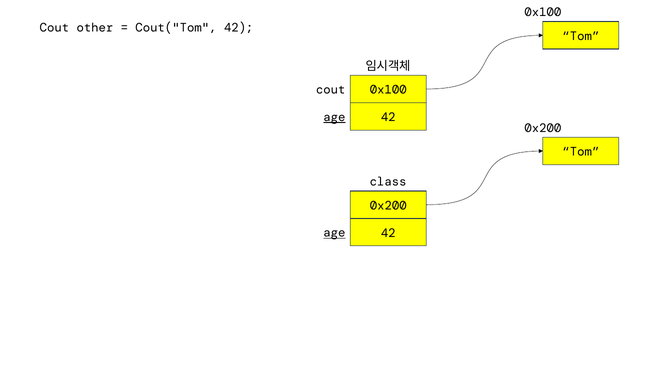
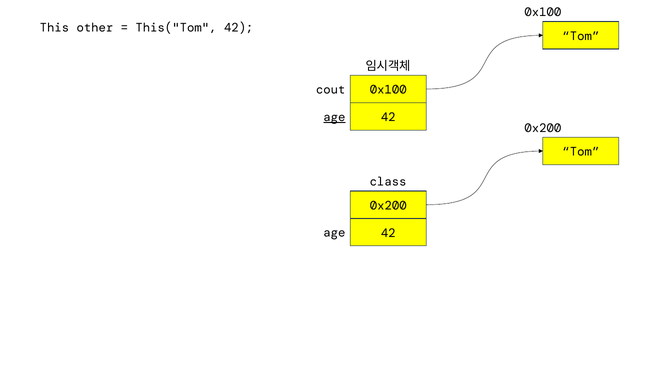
Cout at (54, 28): Cout -> This
Cout("Tom: Cout("Tom -> This("Tom
age at (334, 233) underline: present -> none
